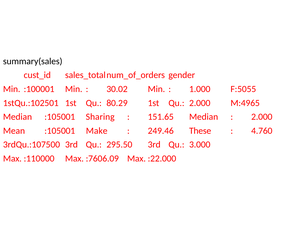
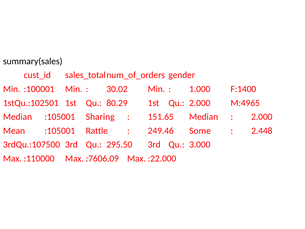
F:5055: F:5055 -> F:1400
Make: Make -> Rattle
These: These -> Some
4.760: 4.760 -> 2.448
